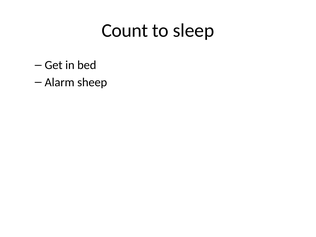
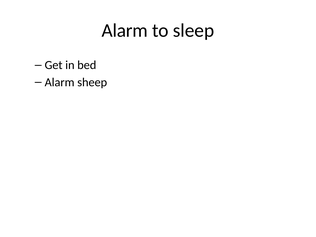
Count at (125, 31): Count -> Alarm
